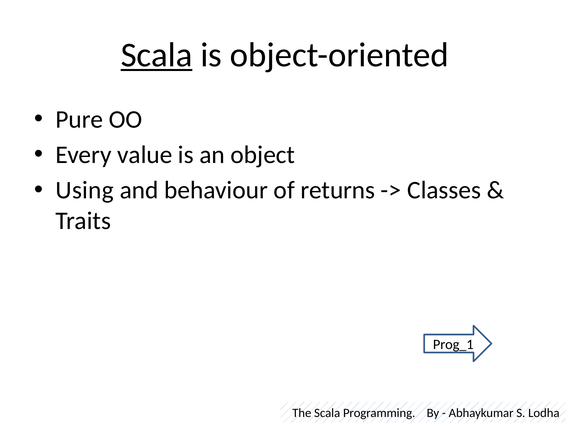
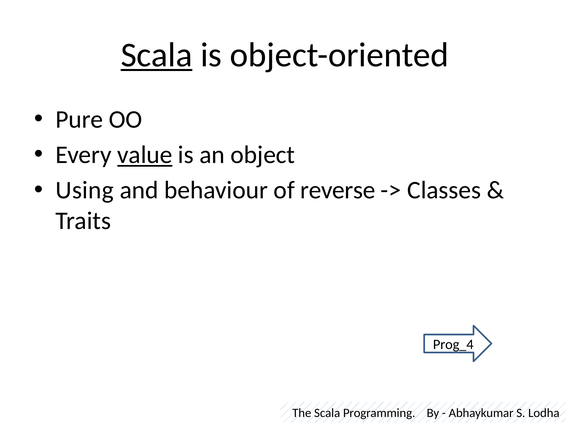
value underline: none -> present
returns: returns -> reverse
Prog_1: Prog_1 -> Prog_4
